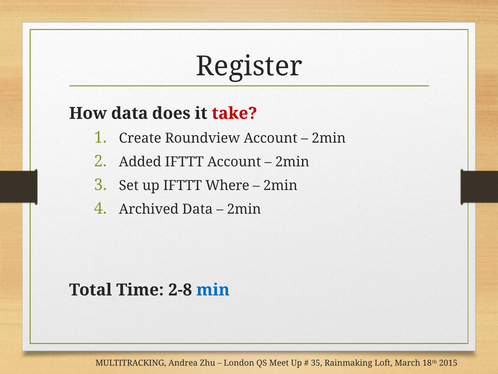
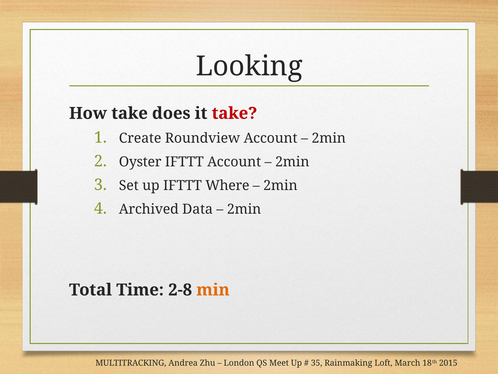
Register: Register -> Looking
How data: data -> take
Added: Added -> Oyster
min colour: blue -> orange
